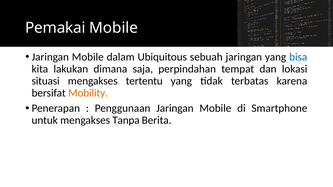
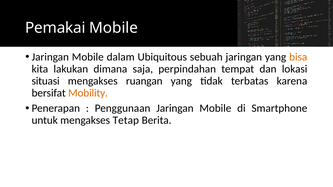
bisa colour: blue -> orange
tertentu: tertentu -> ruangan
Tanpa: Tanpa -> Tetap
